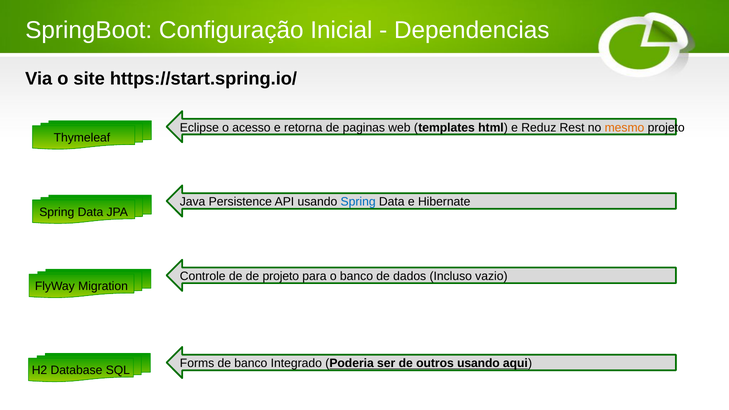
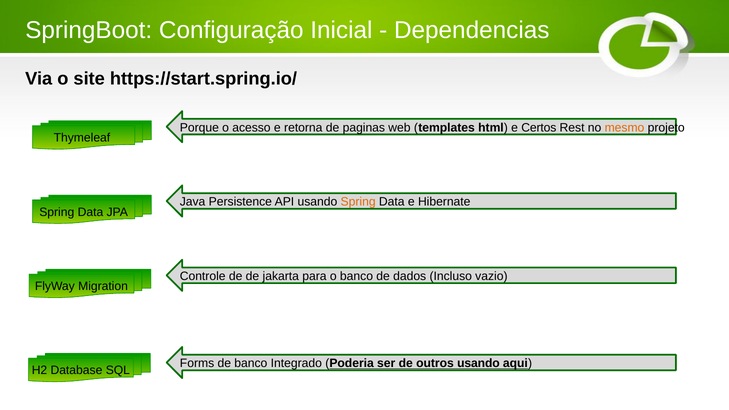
Eclipse: Eclipse -> Porque
Reduz: Reduz -> Certos
Spring at (358, 202) colour: blue -> orange
de projeto: projeto -> jakarta
